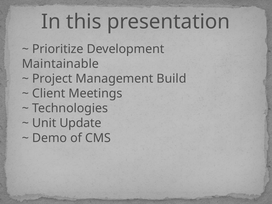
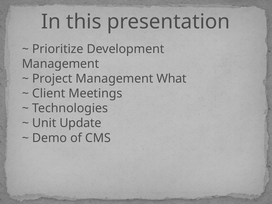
Maintainable at (60, 64): Maintainable -> Management
Build: Build -> What
